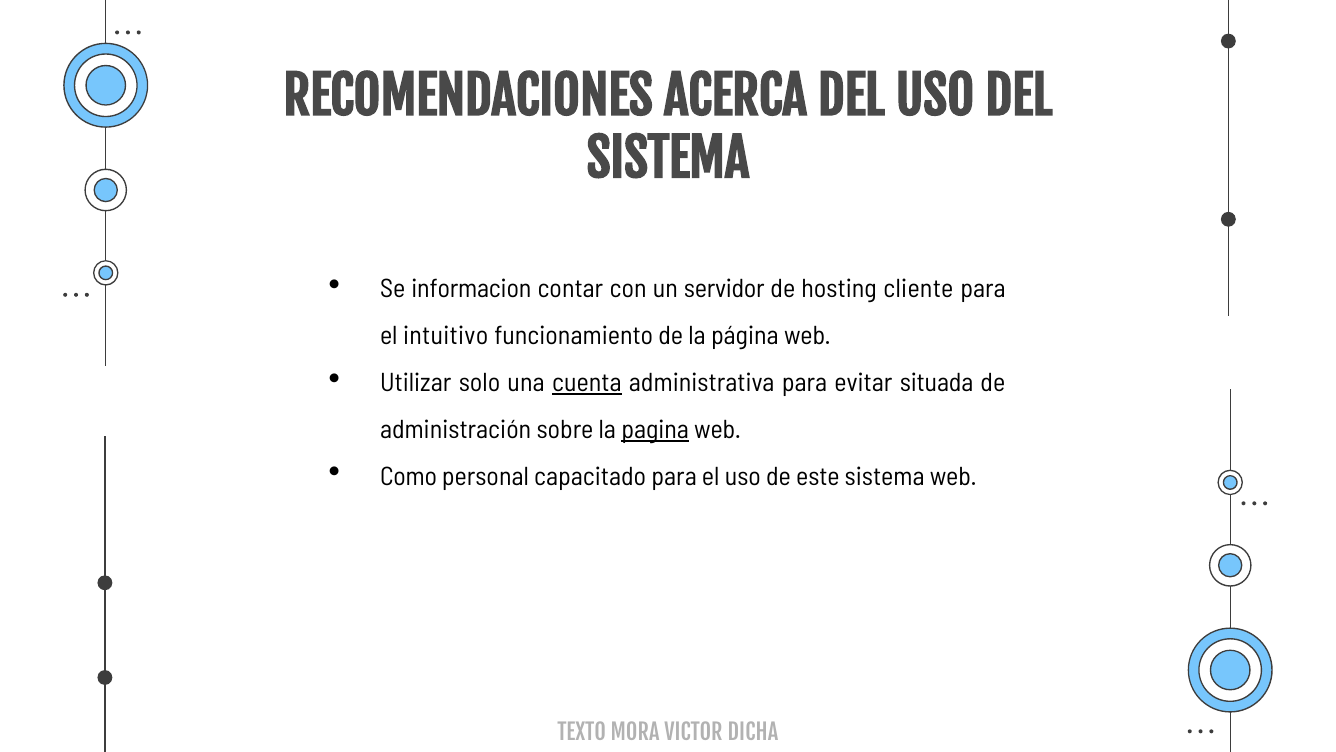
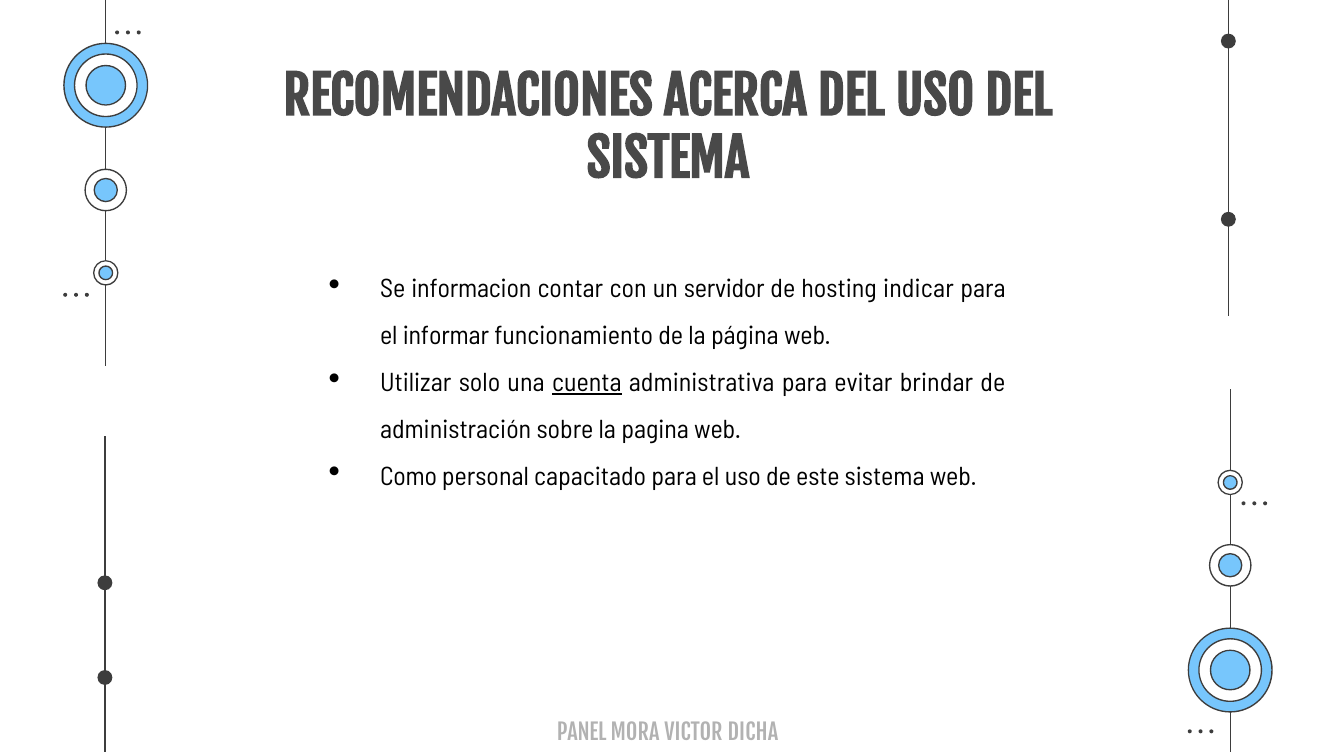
cliente: cliente -> indicar
intuitivo: intuitivo -> informar
situada: situada -> brindar
pagina underline: present -> none
TEXTO: TEXTO -> PANEL
